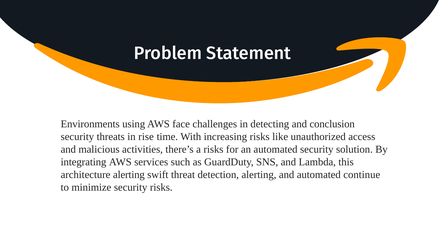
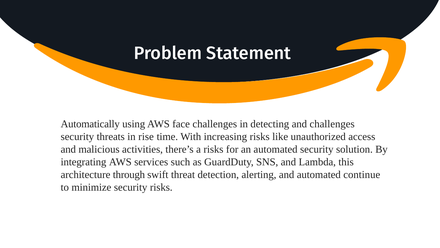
Environments: Environments -> Automatically
and conclusion: conclusion -> challenges
architecture alerting: alerting -> through
